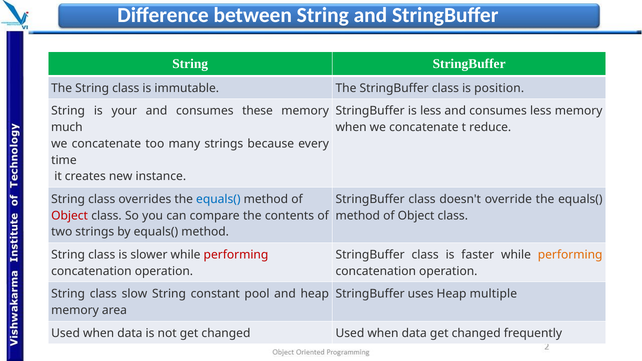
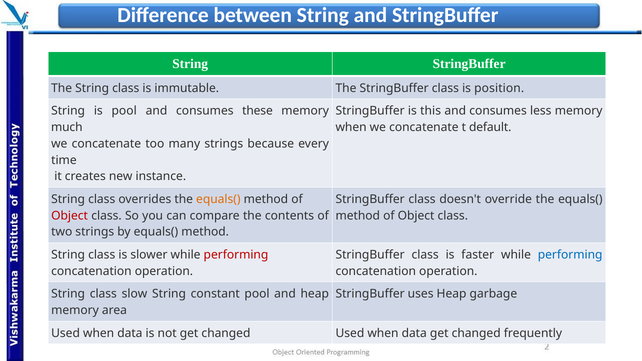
is your: your -> pool
is less: less -> this
reduce: reduce -> default
equals( at (218, 199) colour: blue -> orange
performing at (570, 255) colour: orange -> blue
multiple: multiple -> garbage
